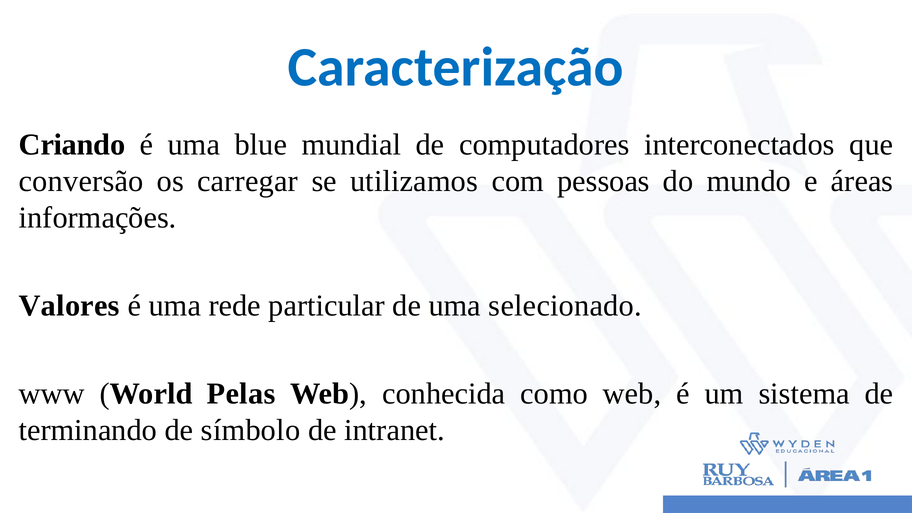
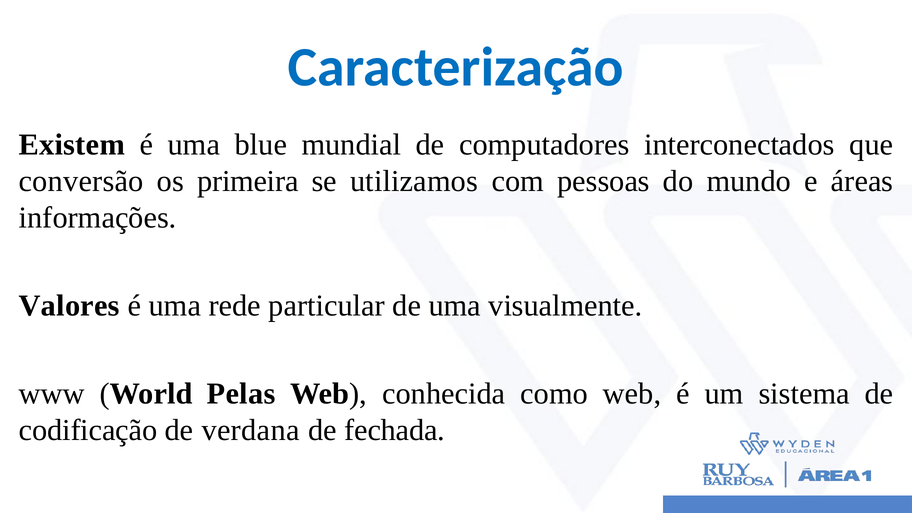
Criando: Criando -> Existem
carregar: carregar -> primeira
selecionado: selecionado -> visualmente
terminando: terminando -> codificação
símbolo: símbolo -> verdana
intranet: intranet -> fechada
